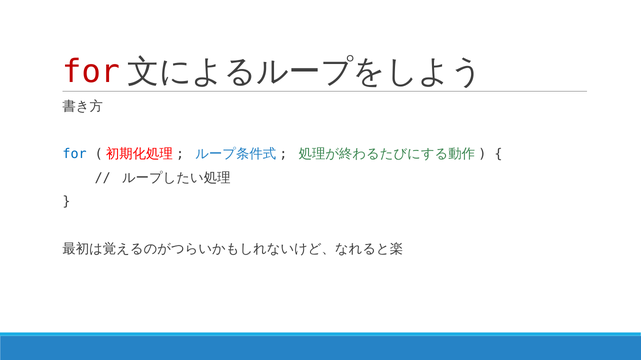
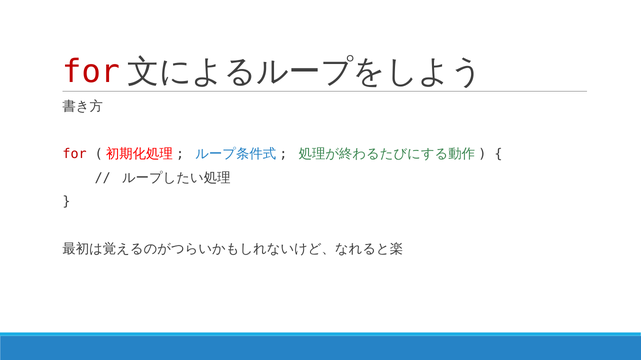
for at (75, 154) colour: blue -> red
